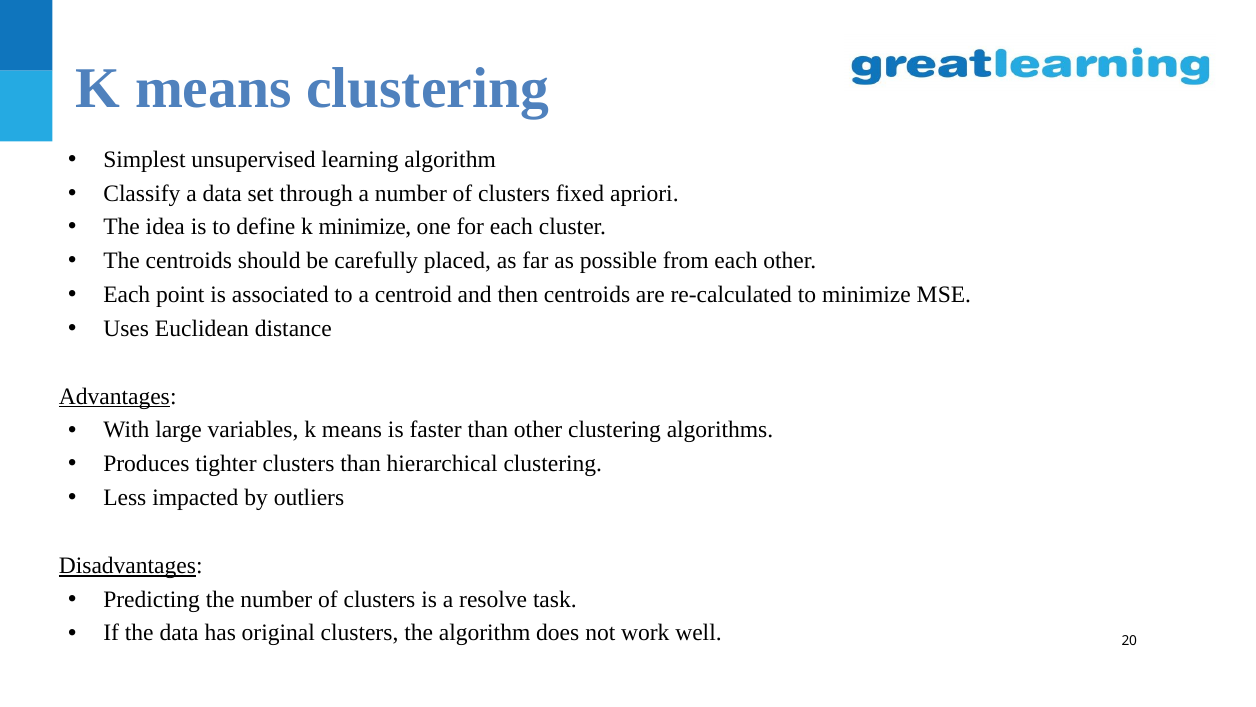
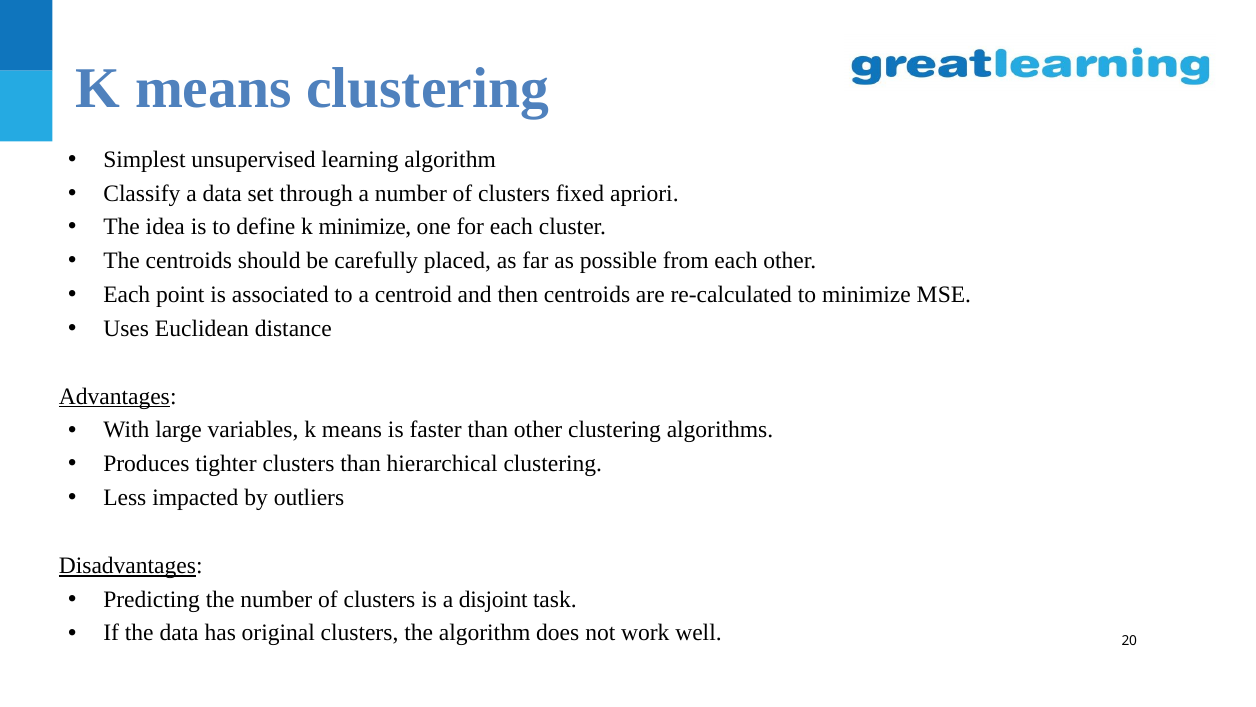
resolve: resolve -> disjoint
